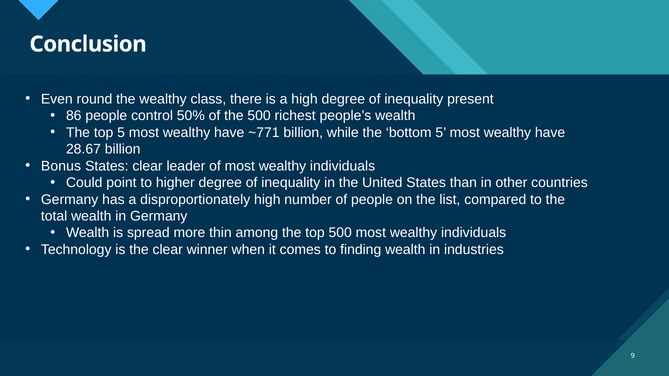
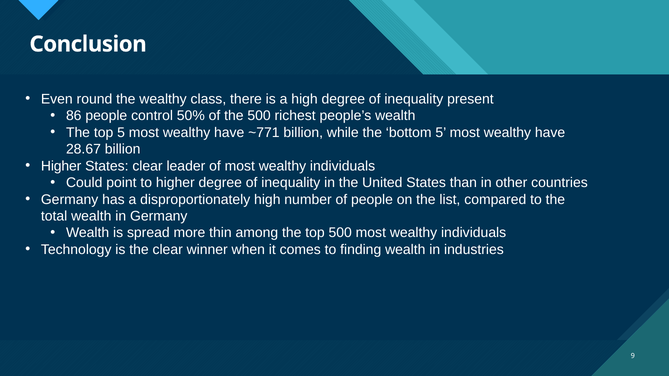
Bonus at (61, 166): Bonus -> Higher
